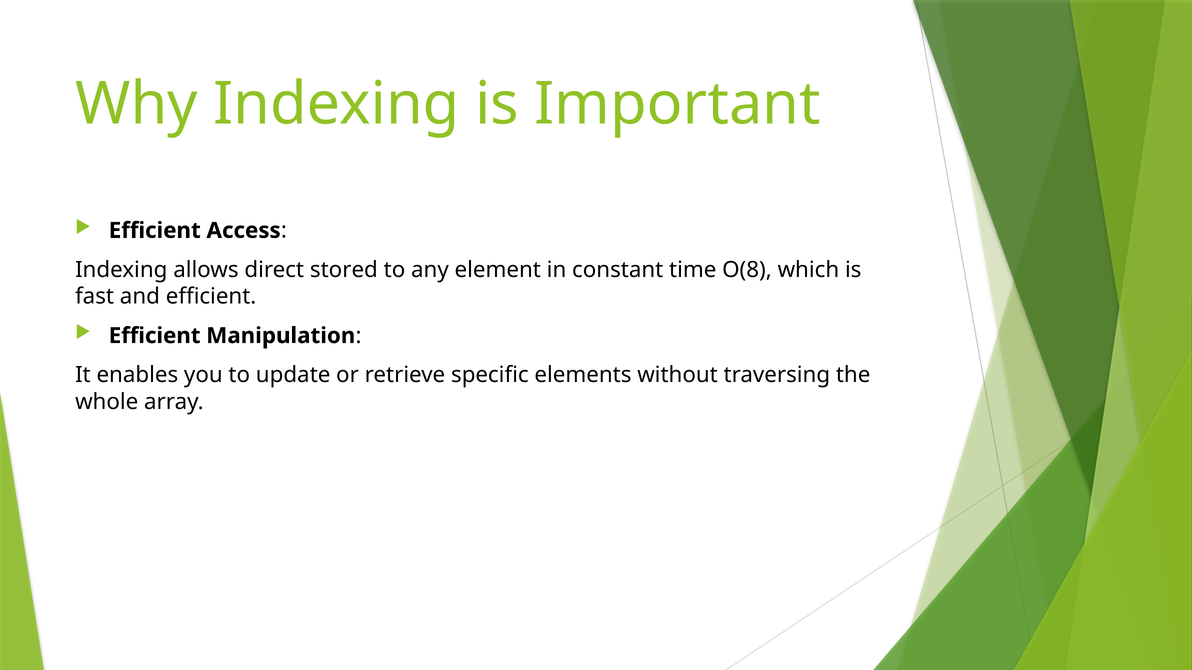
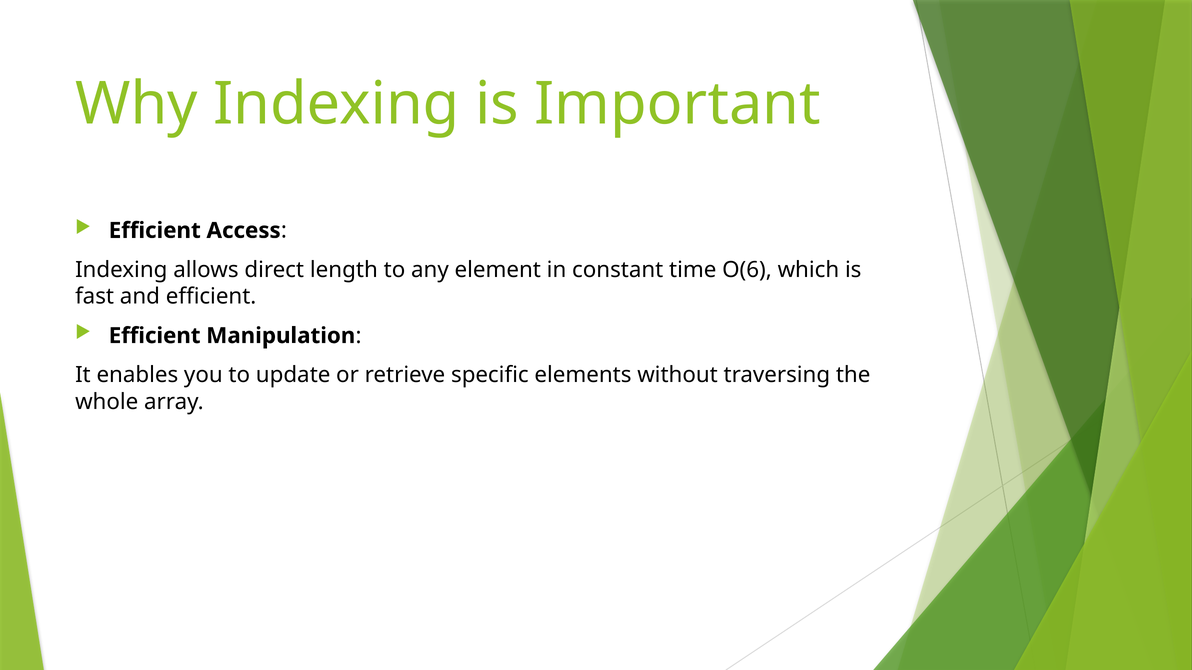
stored: stored -> length
O(8: O(8 -> O(6
